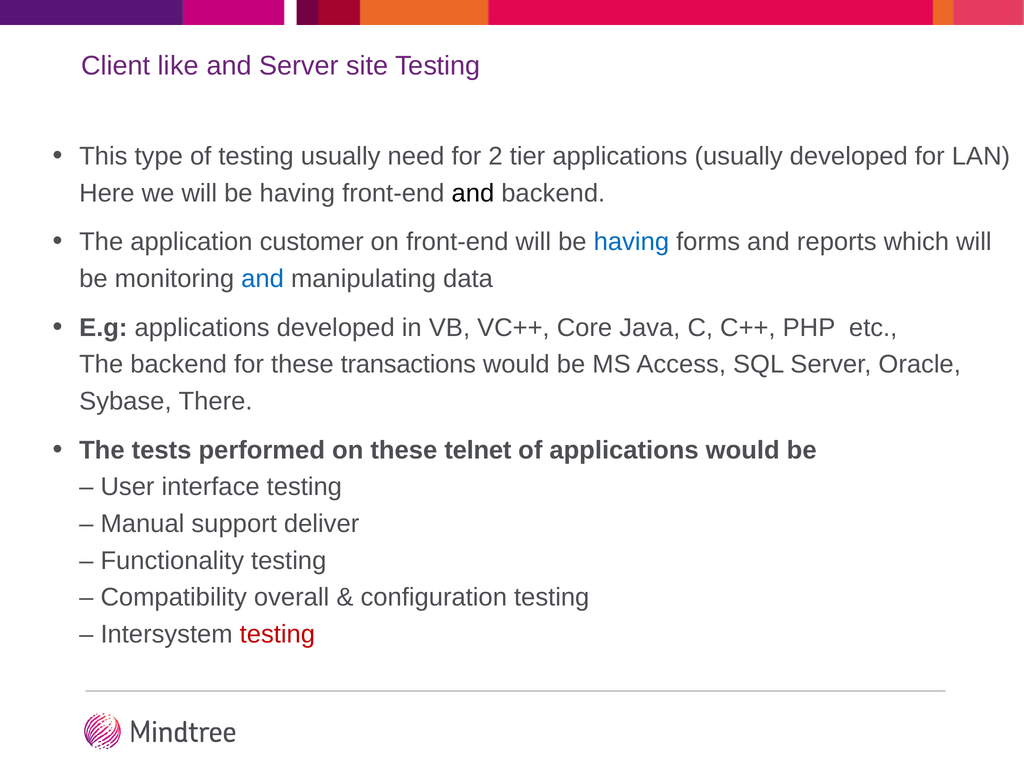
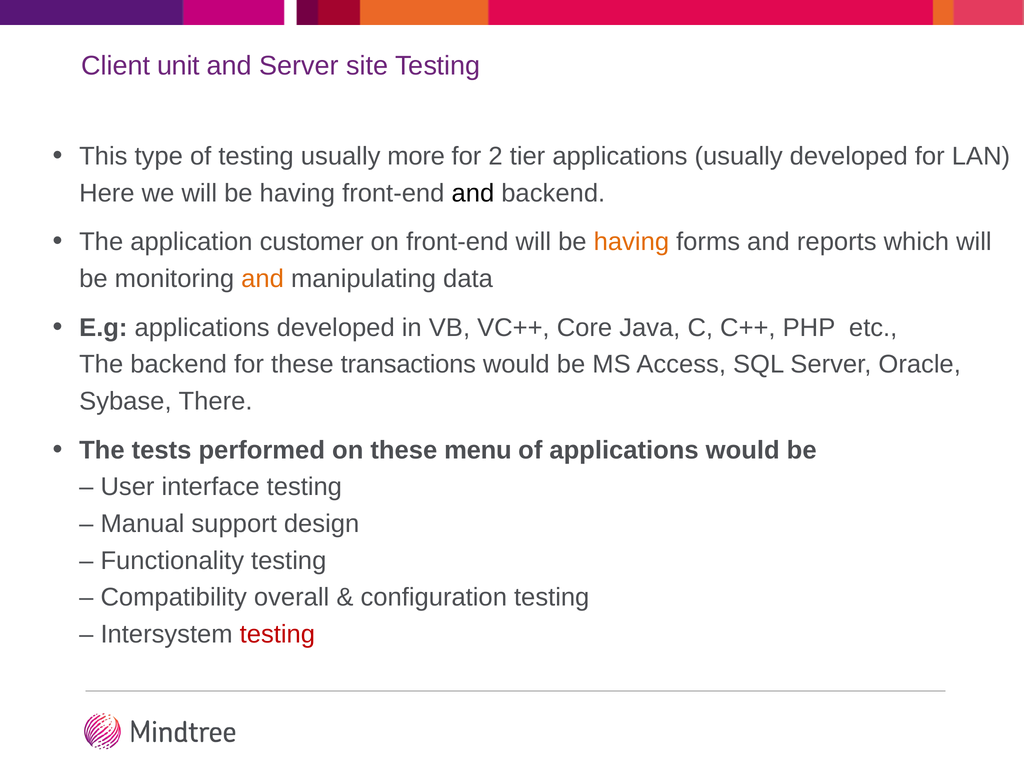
like: like -> unit
need: need -> more
having at (631, 242) colour: blue -> orange
and at (263, 279) colour: blue -> orange
telnet: telnet -> menu
deliver: deliver -> design
